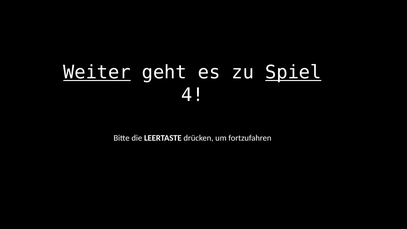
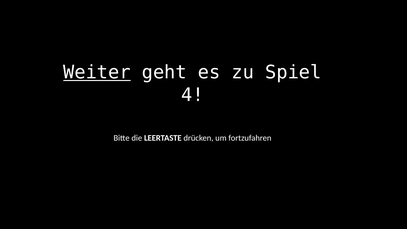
Spiel underline: present -> none
